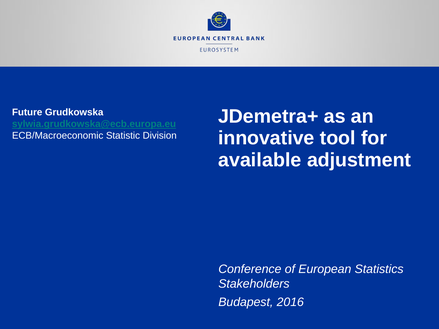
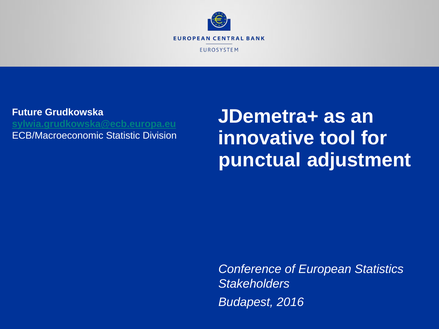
available: available -> punctual
